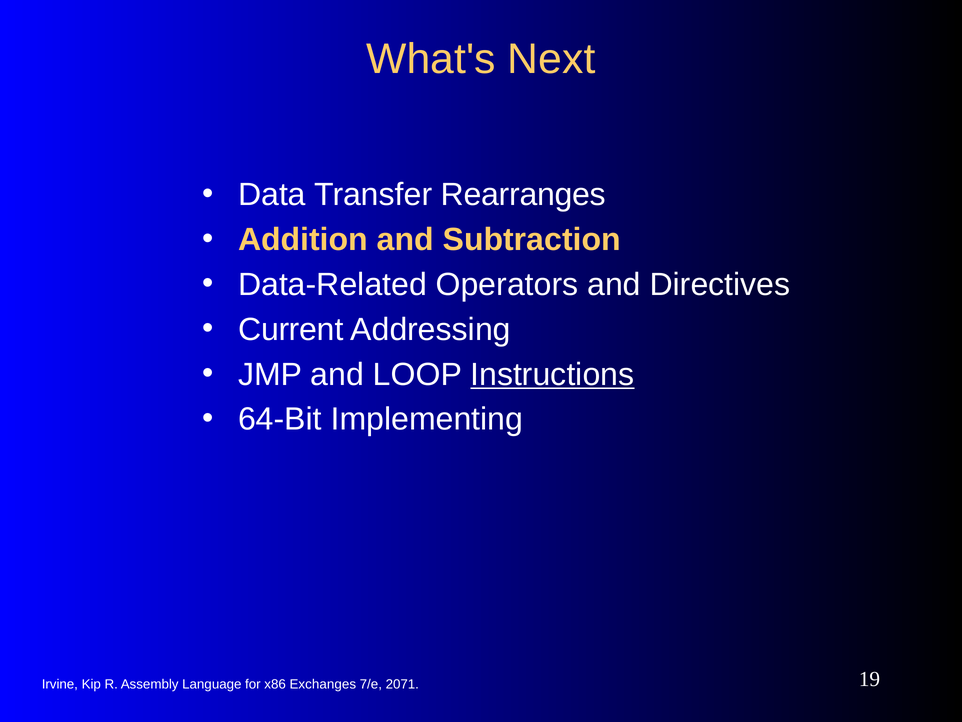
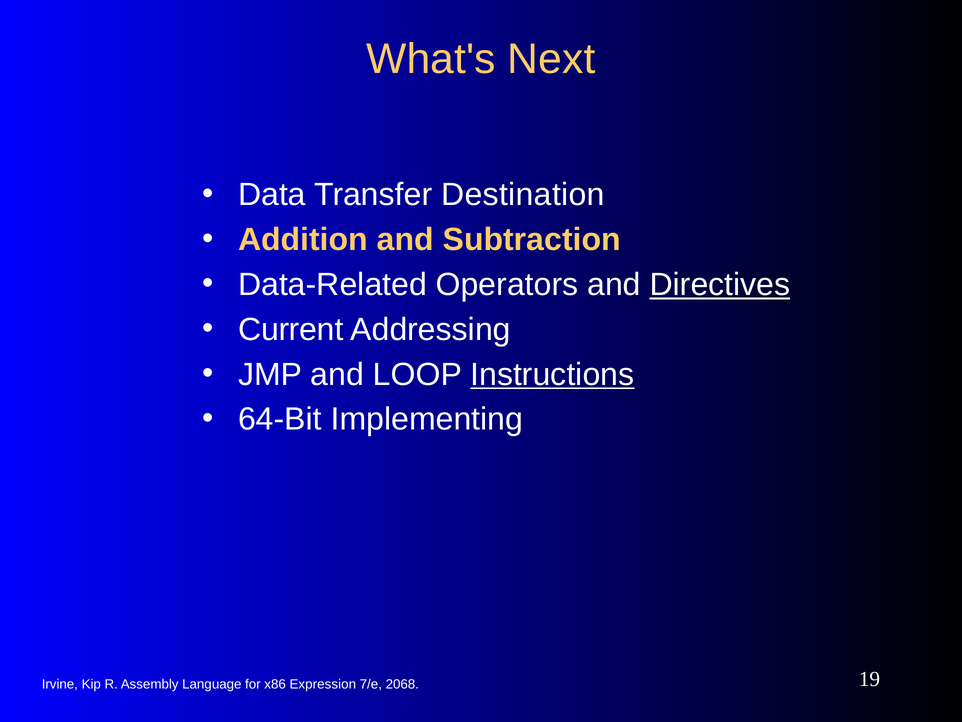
Rearranges: Rearranges -> Destination
Directives underline: none -> present
Exchanges: Exchanges -> Expression
2071: 2071 -> 2068
